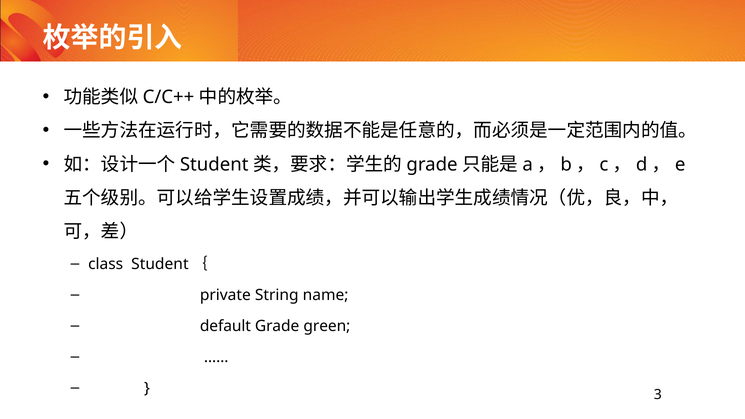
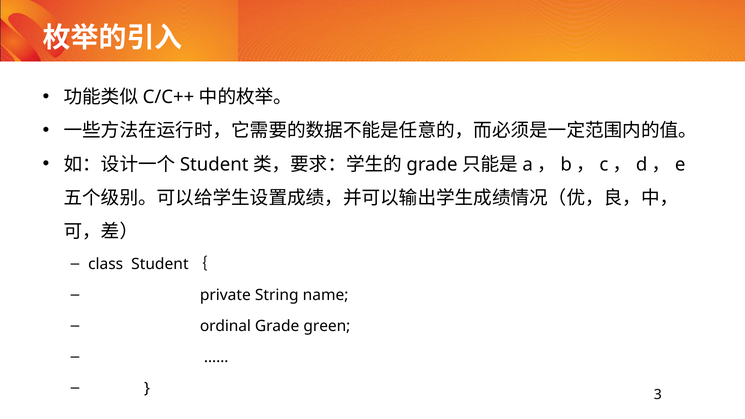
default: default -> ordinal
